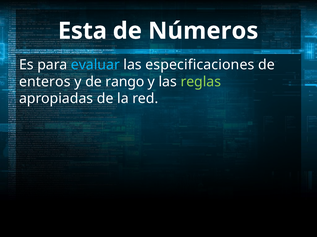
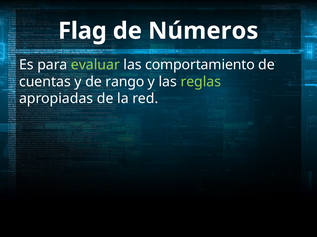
Esta: Esta -> Flag
evaluar colour: light blue -> light green
especificaciones: especificaciones -> comportamiento
enteros: enteros -> cuentas
